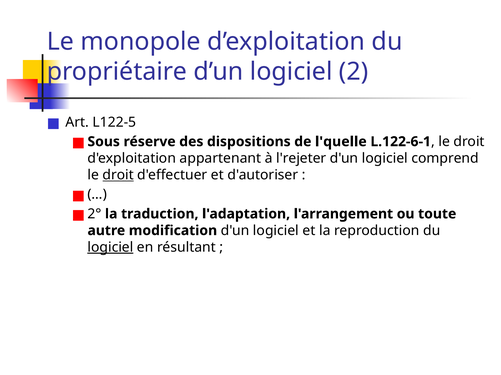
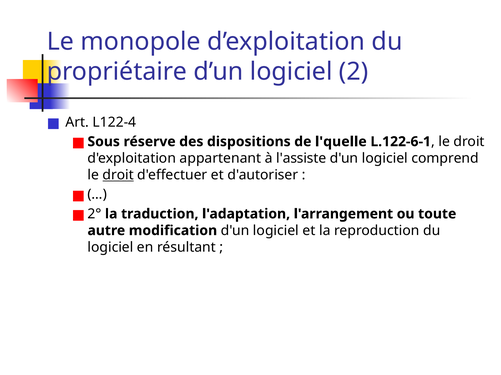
L122-5: L122-5 -> L122-4
l'rejeter: l'rejeter -> l'assiste
logiciel at (110, 248) underline: present -> none
